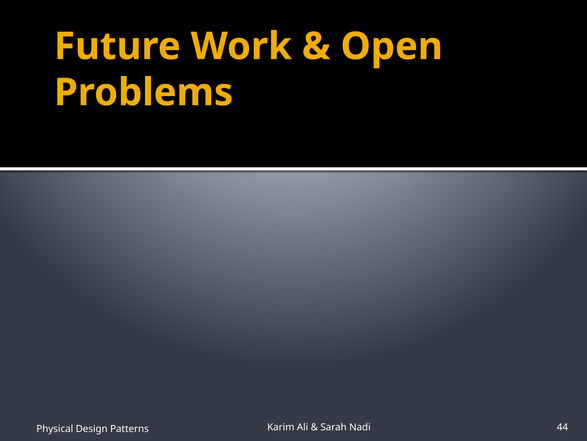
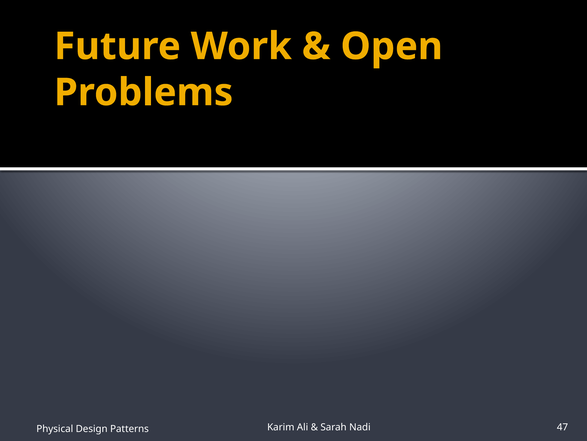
44: 44 -> 47
